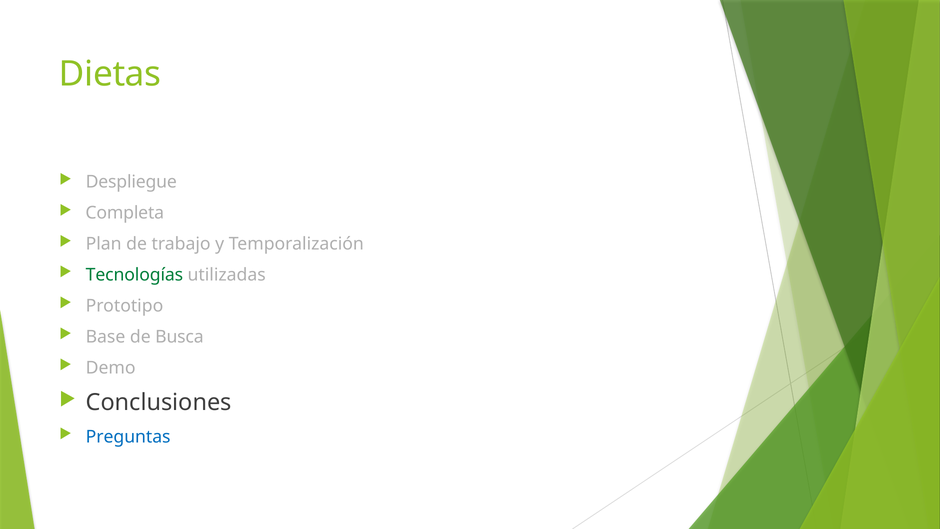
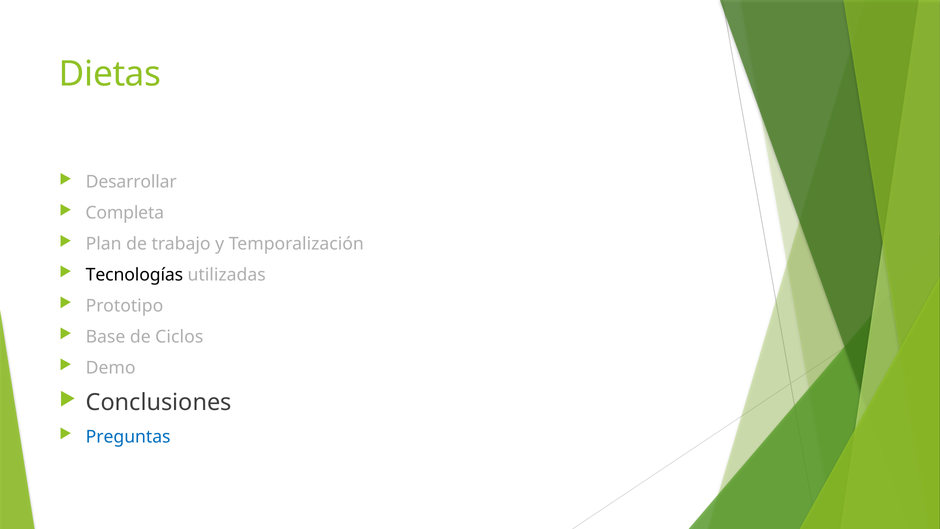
Despliegue: Despliegue -> Desarrollar
Tecnologías colour: green -> black
Busca: Busca -> Ciclos
